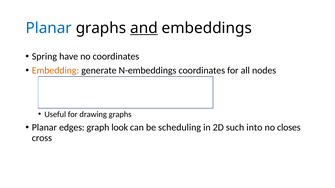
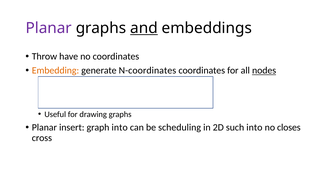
Planar at (49, 28) colour: blue -> purple
Spring: Spring -> Throw
N-embeddings: N-embeddings -> N-coordinates
nodes at (264, 71) underline: none -> present
Planar edges: edges -> insert
graph look: look -> into
